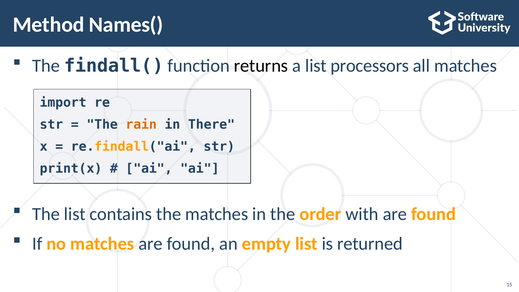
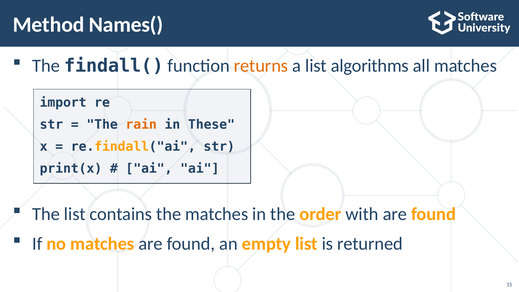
returns colour: black -> orange
processors: processors -> algorithms
There: There -> These
